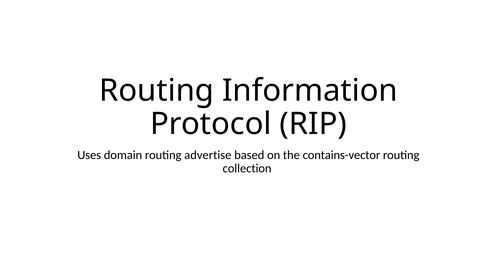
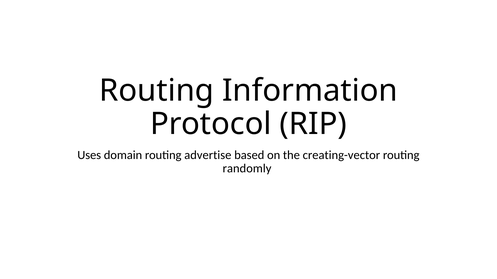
contains-vector: contains-vector -> creating-vector
collection: collection -> randomly
